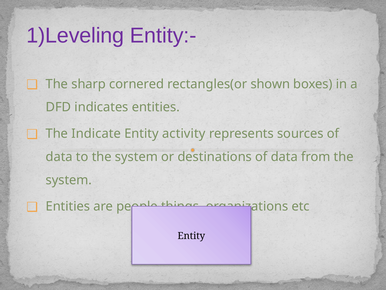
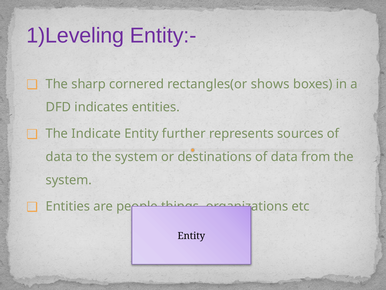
shown: shown -> shows
activity: activity -> further
